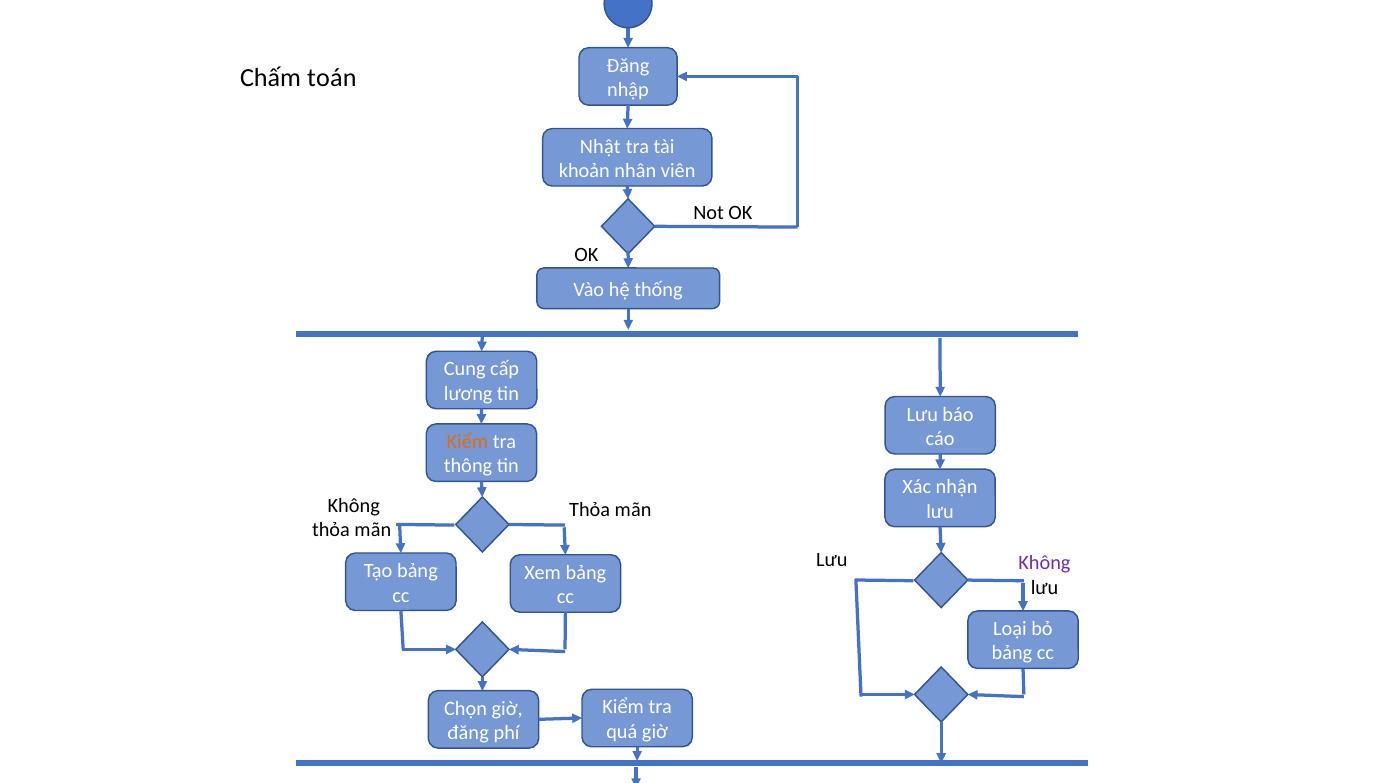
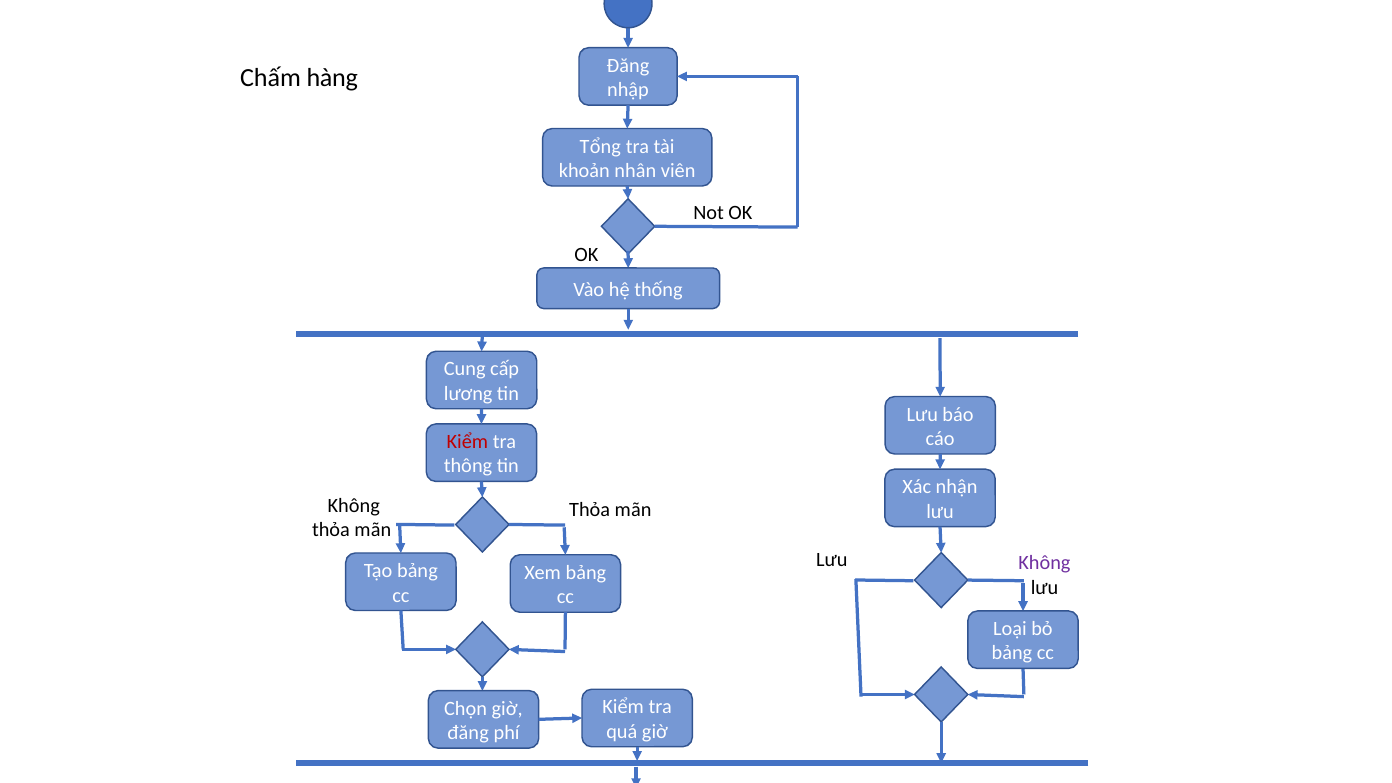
toán: toán -> hàng
Nhật: Nhật -> Tổng
Kiểm at (467, 442) colour: orange -> red
